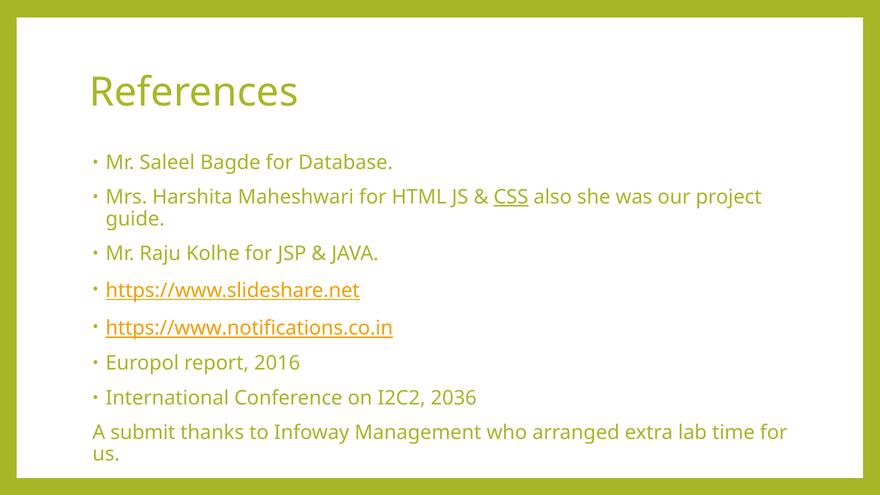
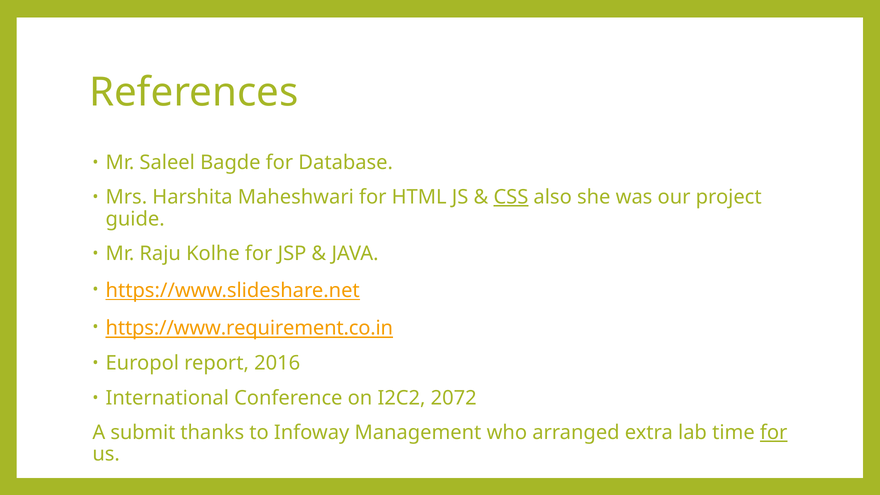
https://www.notifications.co.in: https://www.notifications.co.in -> https://www.requirement.co.in
2036: 2036 -> 2072
for at (774, 433) underline: none -> present
